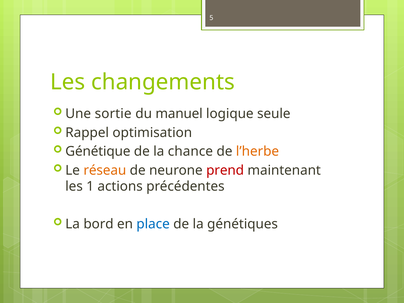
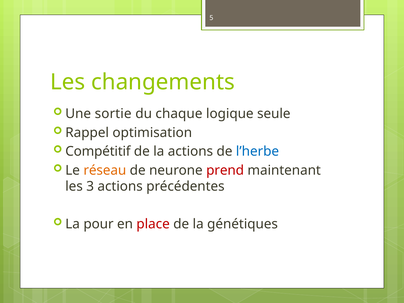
manuel: manuel -> chaque
Génétique: Génétique -> Compétitif
la chance: chance -> actions
l’herbe colour: orange -> blue
1: 1 -> 3
bord: bord -> pour
place colour: blue -> red
